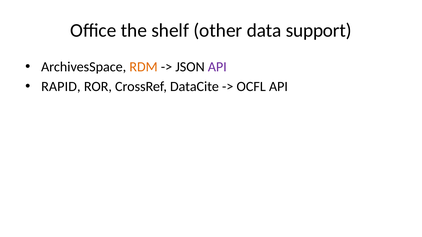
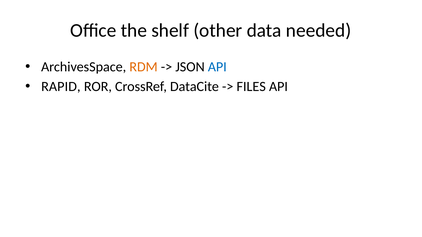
support: support -> needed
API at (217, 67) colour: purple -> blue
OCFL: OCFL -> FILES
